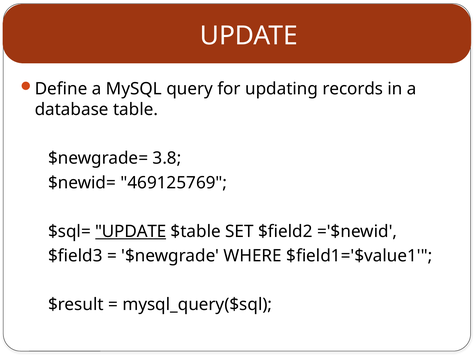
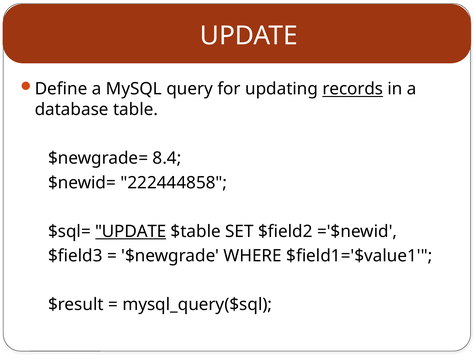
records underline: none -> present
3.8: 3.8 -> 8.4
469125769: 469125769 -> 222444858
